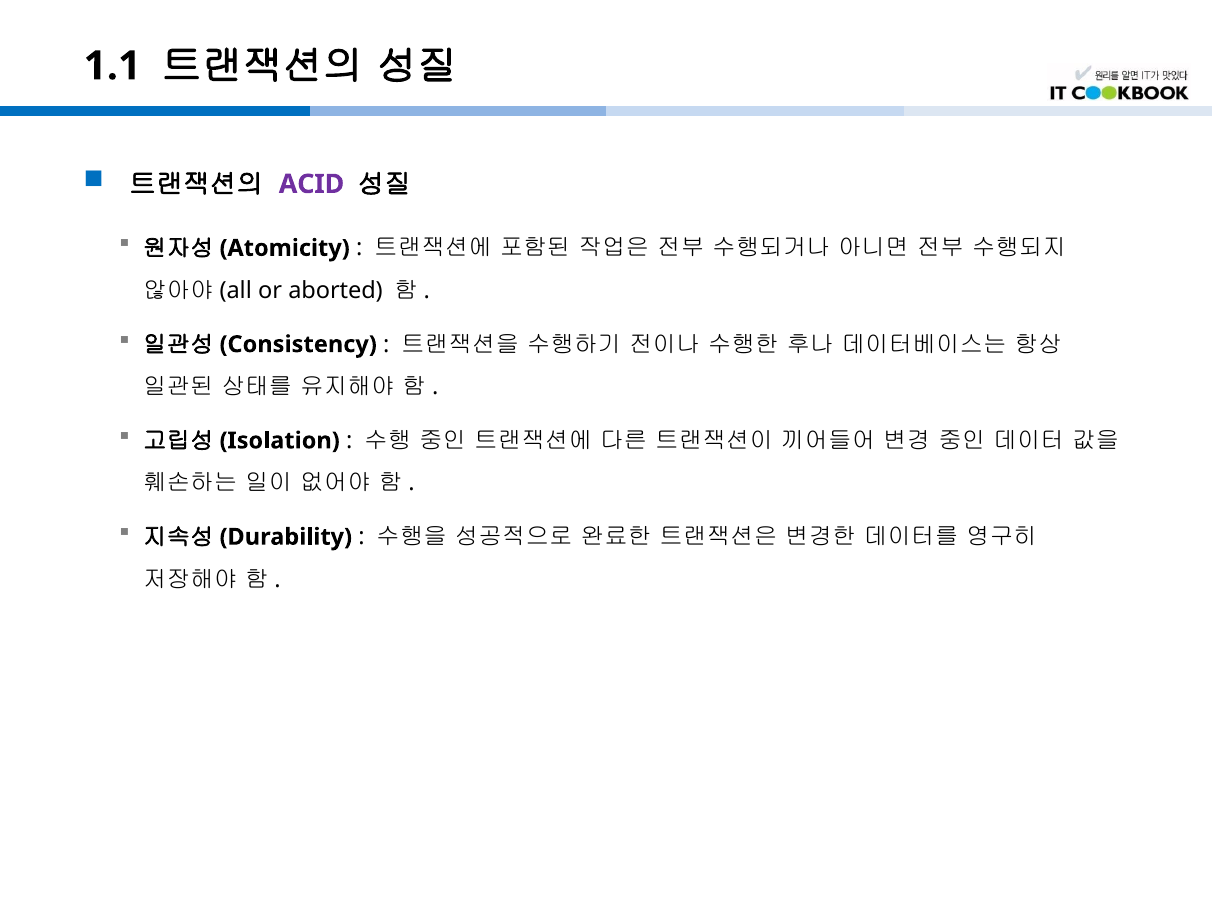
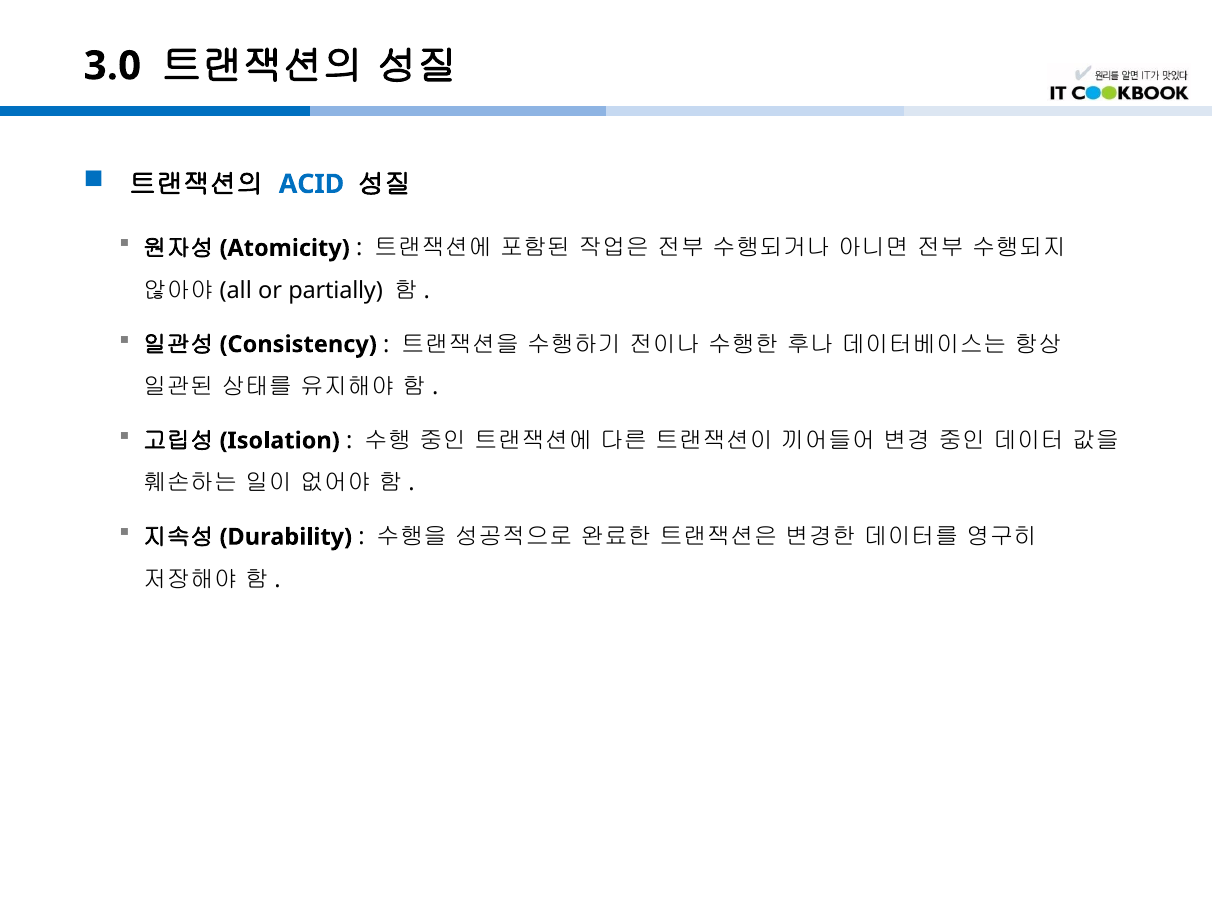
1.1: 1.1 -> 3.0
ACID colour: purple -> blue
aborted: aborted -> partially
